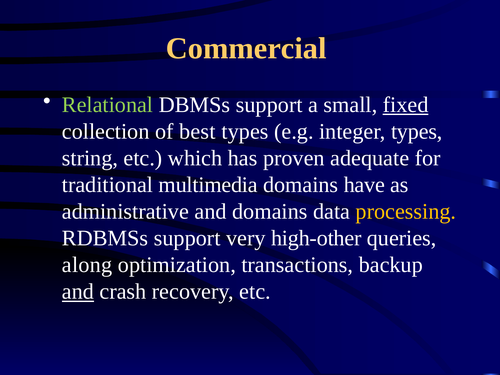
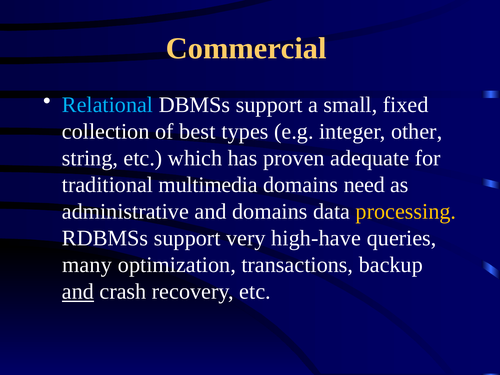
Relational colour: light green -> light blue
fixed underline: present -> none
integer types: types -> other
have: have -> need
high-other: high-other -> high-have
along: along -> many
